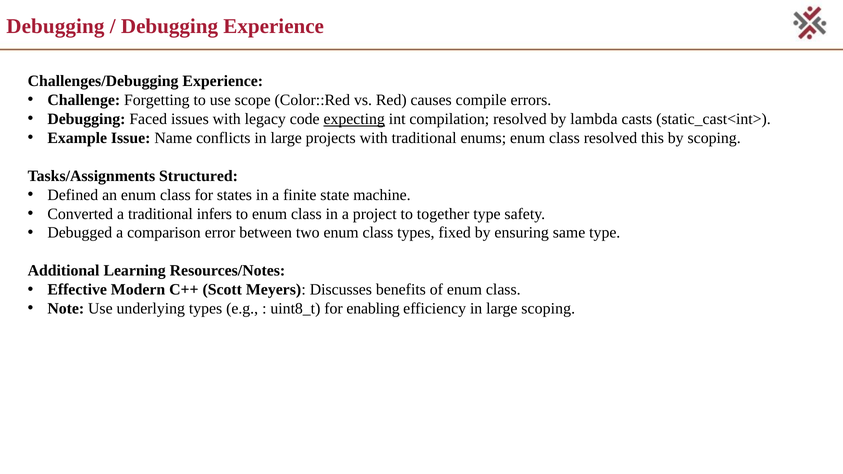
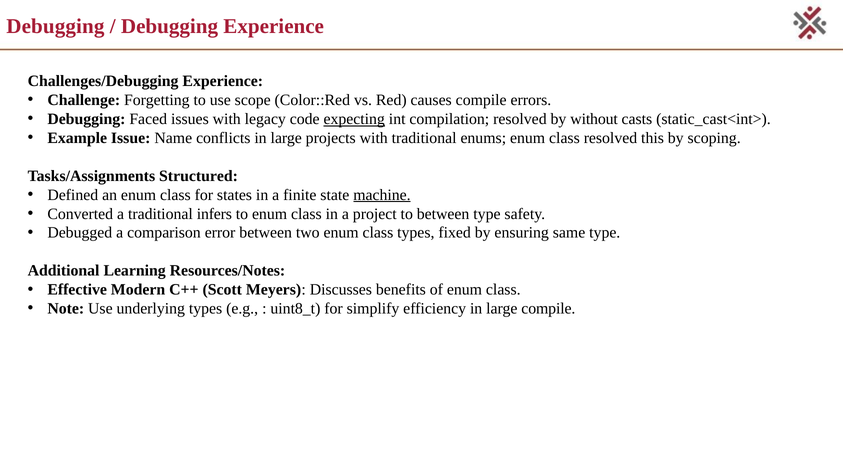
lambda: lambda -> without
machine underline: none -> present
to together: together -> between
enabling: enabling -> simplify
large scoping: scoping -> compile
